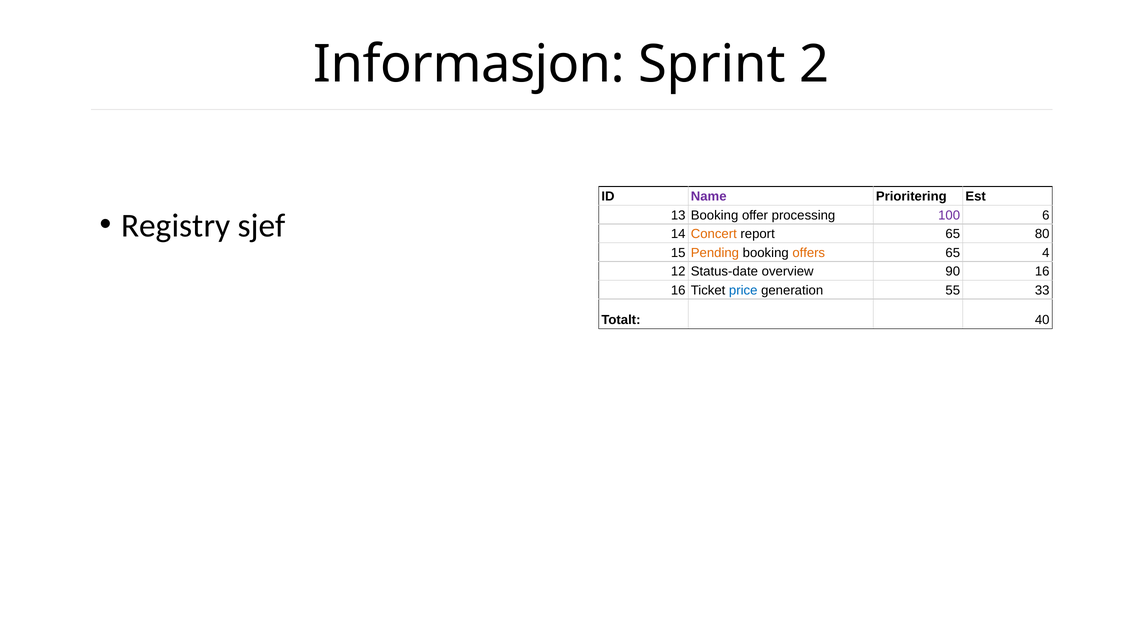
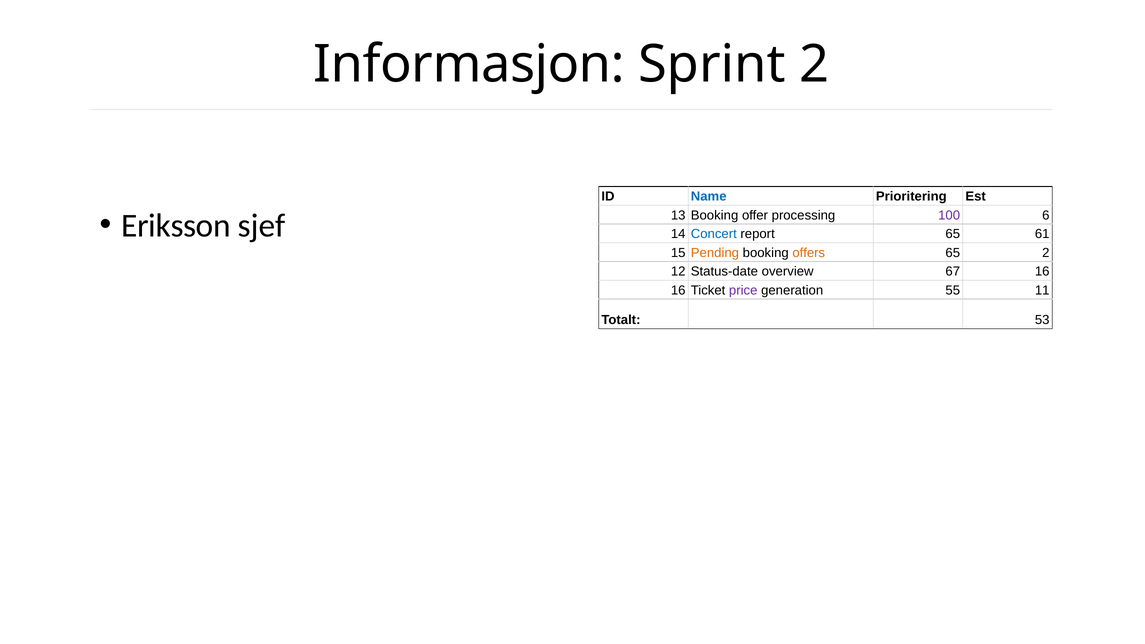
Name colour: purple -> blue
Registry: Registry -> Eriksson
Concert colour: orange -> blue
80: 80 -> 61
65 4: 4 -> 2
90: 90 -> 67
price colour: blue -> purple
33: 33 -> 11
40: 40 -> 53
